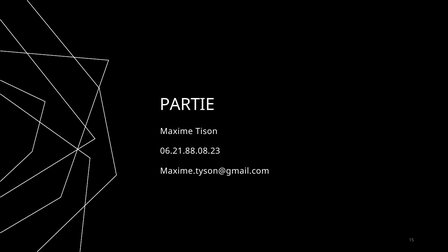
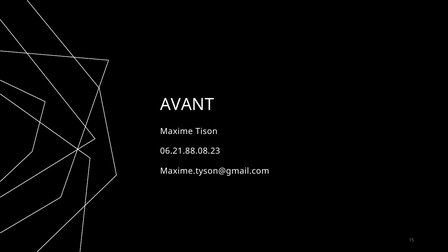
PARTIE: PARTIE -> AVANT
